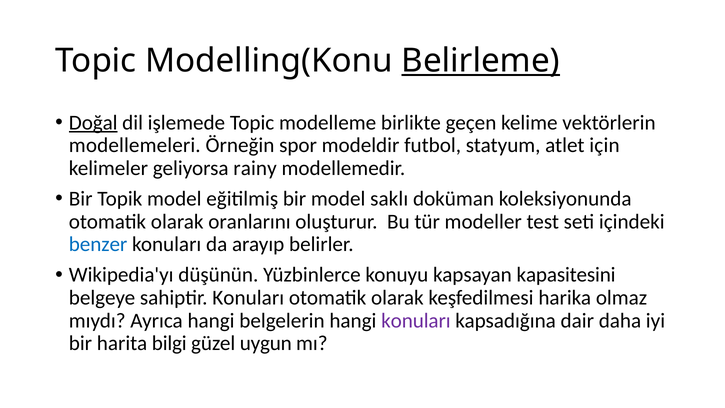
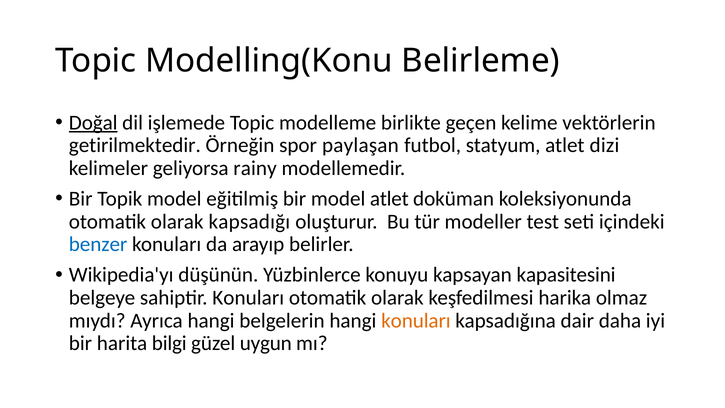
Belirleme underline: present -> none
modellemeleri: modellemeleri -> getirilmektedir
modeldir: modeldir -> paylaşan
için: için -> dizi
model saklı: saklı -> atlet
oranlarını: oranlarını -> kapsadığı
konuları at (416, 320) colour: purple -> orange
